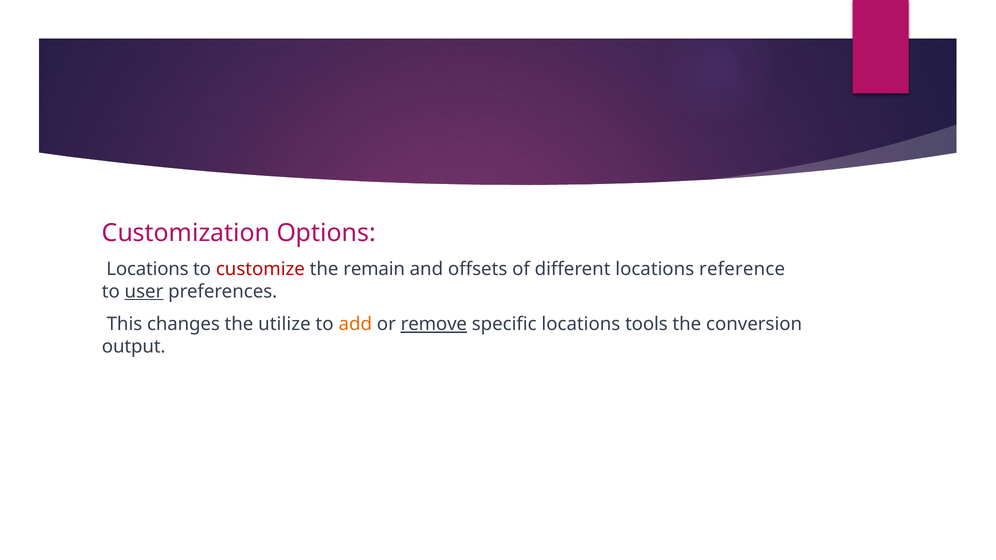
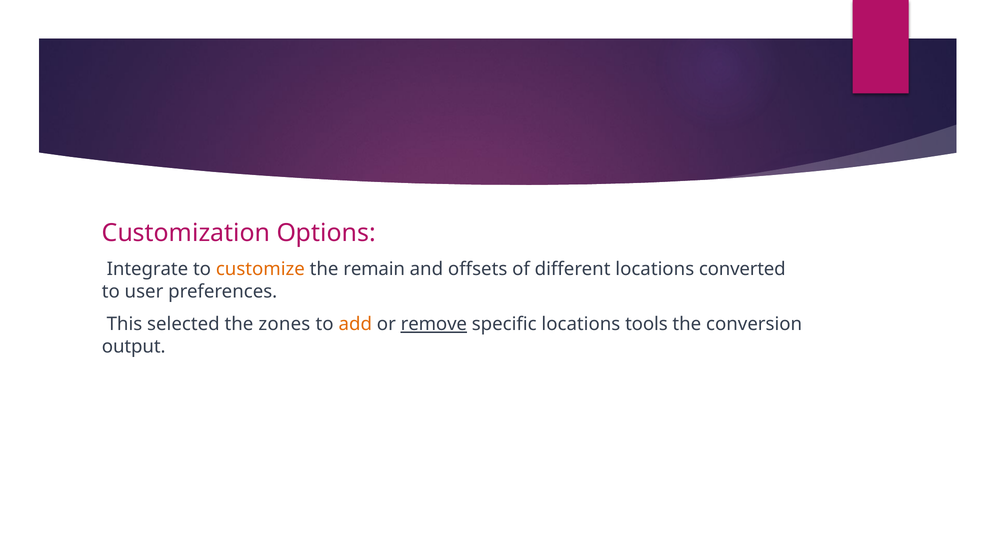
Locations at (147, 269): Locations -> Integrate
customize colour: red -> orange
reference: reference -> converted
user underline: present -> none
changes: changes -> selected
utilize: utilize -> zones
